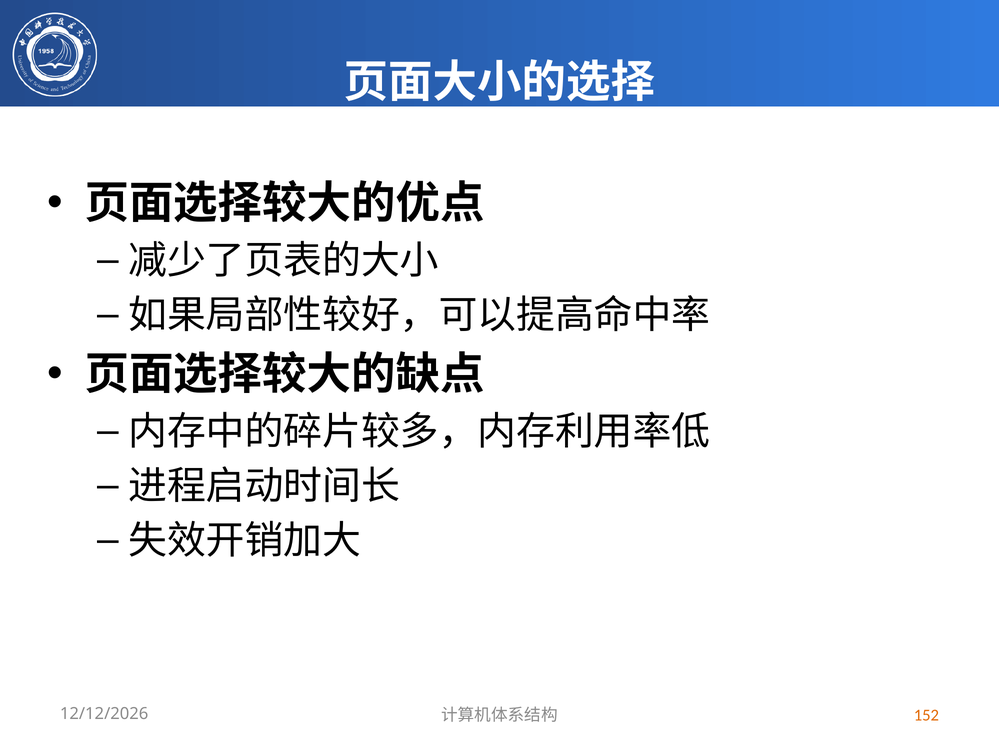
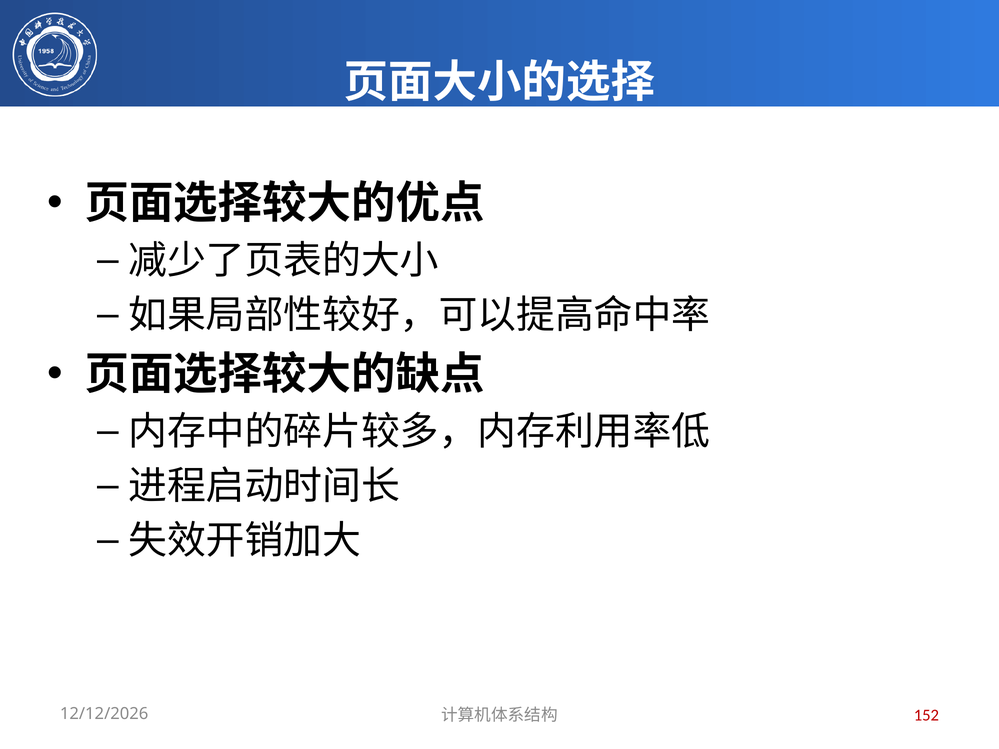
152 colour: orange -> red
